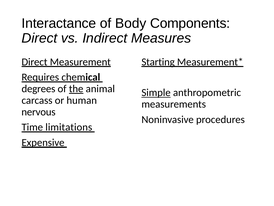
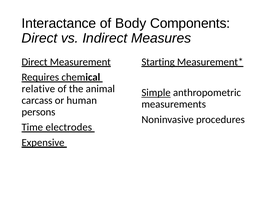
degrees: degrees -> relative
the underline: present -> none
nervous: nervous -> persons
limitations: limitations -> electrodes
